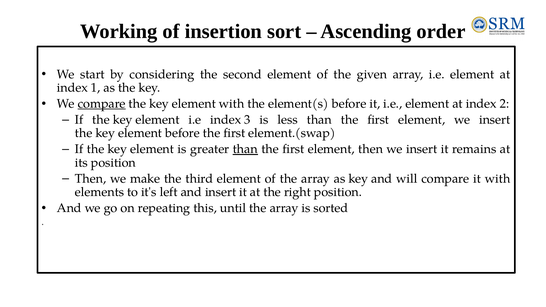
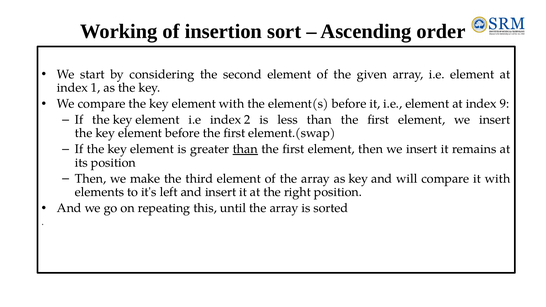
compare at (102, 104) underline: present -> none
2: 2 -> 9
3: 3 -> 2
